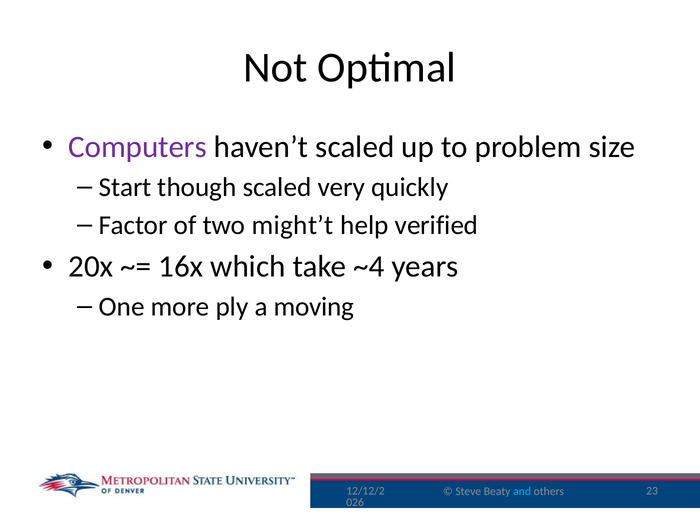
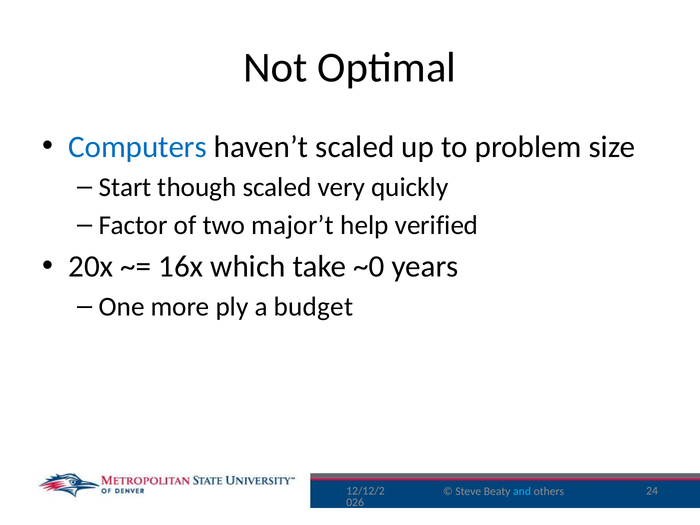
Computers colour: purple -> blue
might’t: might’t -> major’t
~4: ~4 -> ~0
moving: moving -> budget
23: 23 -> 24
